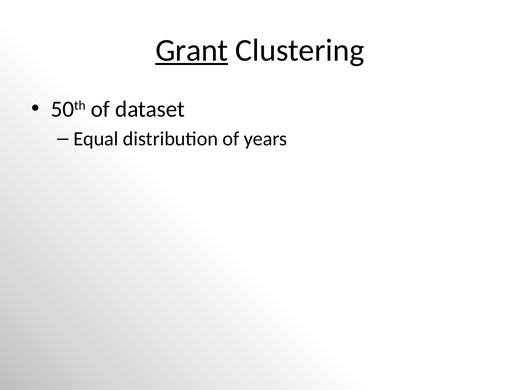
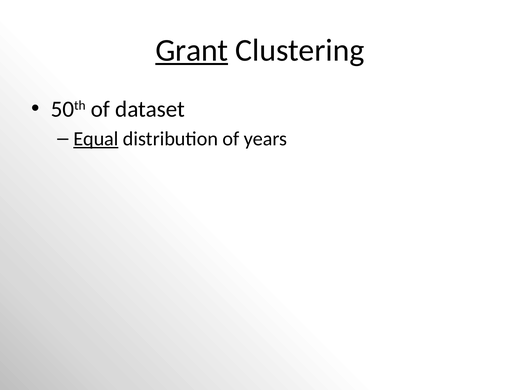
Equal underline: none -> present
